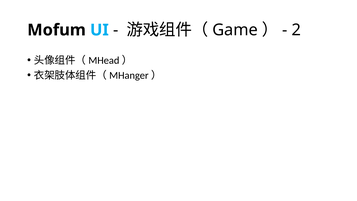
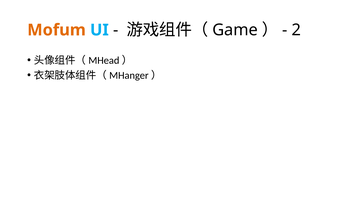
Mofum colour: black -> orange
